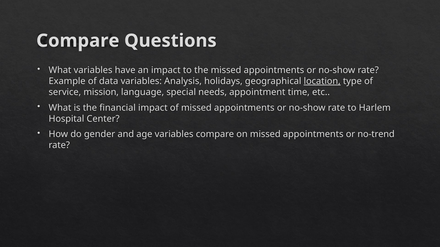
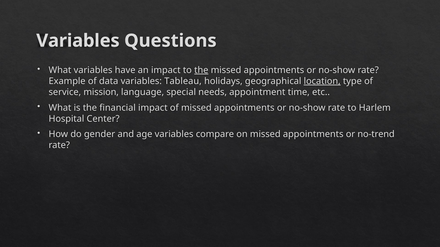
Compare at (78, 41): Compare -> Variables
the at (201, 70) underline: none -> present
Analysis: Analysis -> Tableau
